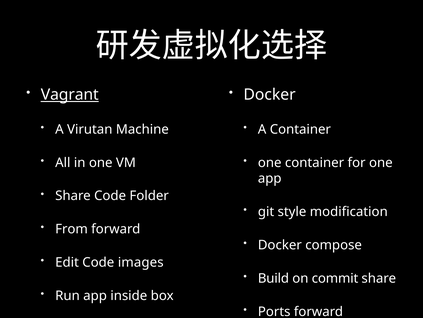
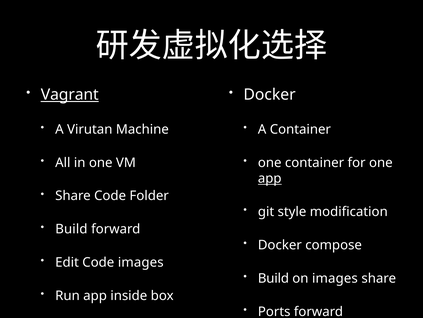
app at (270, 178) underline: none -> present
From at (72, 229): From -> Build
on commit: commit -> images
